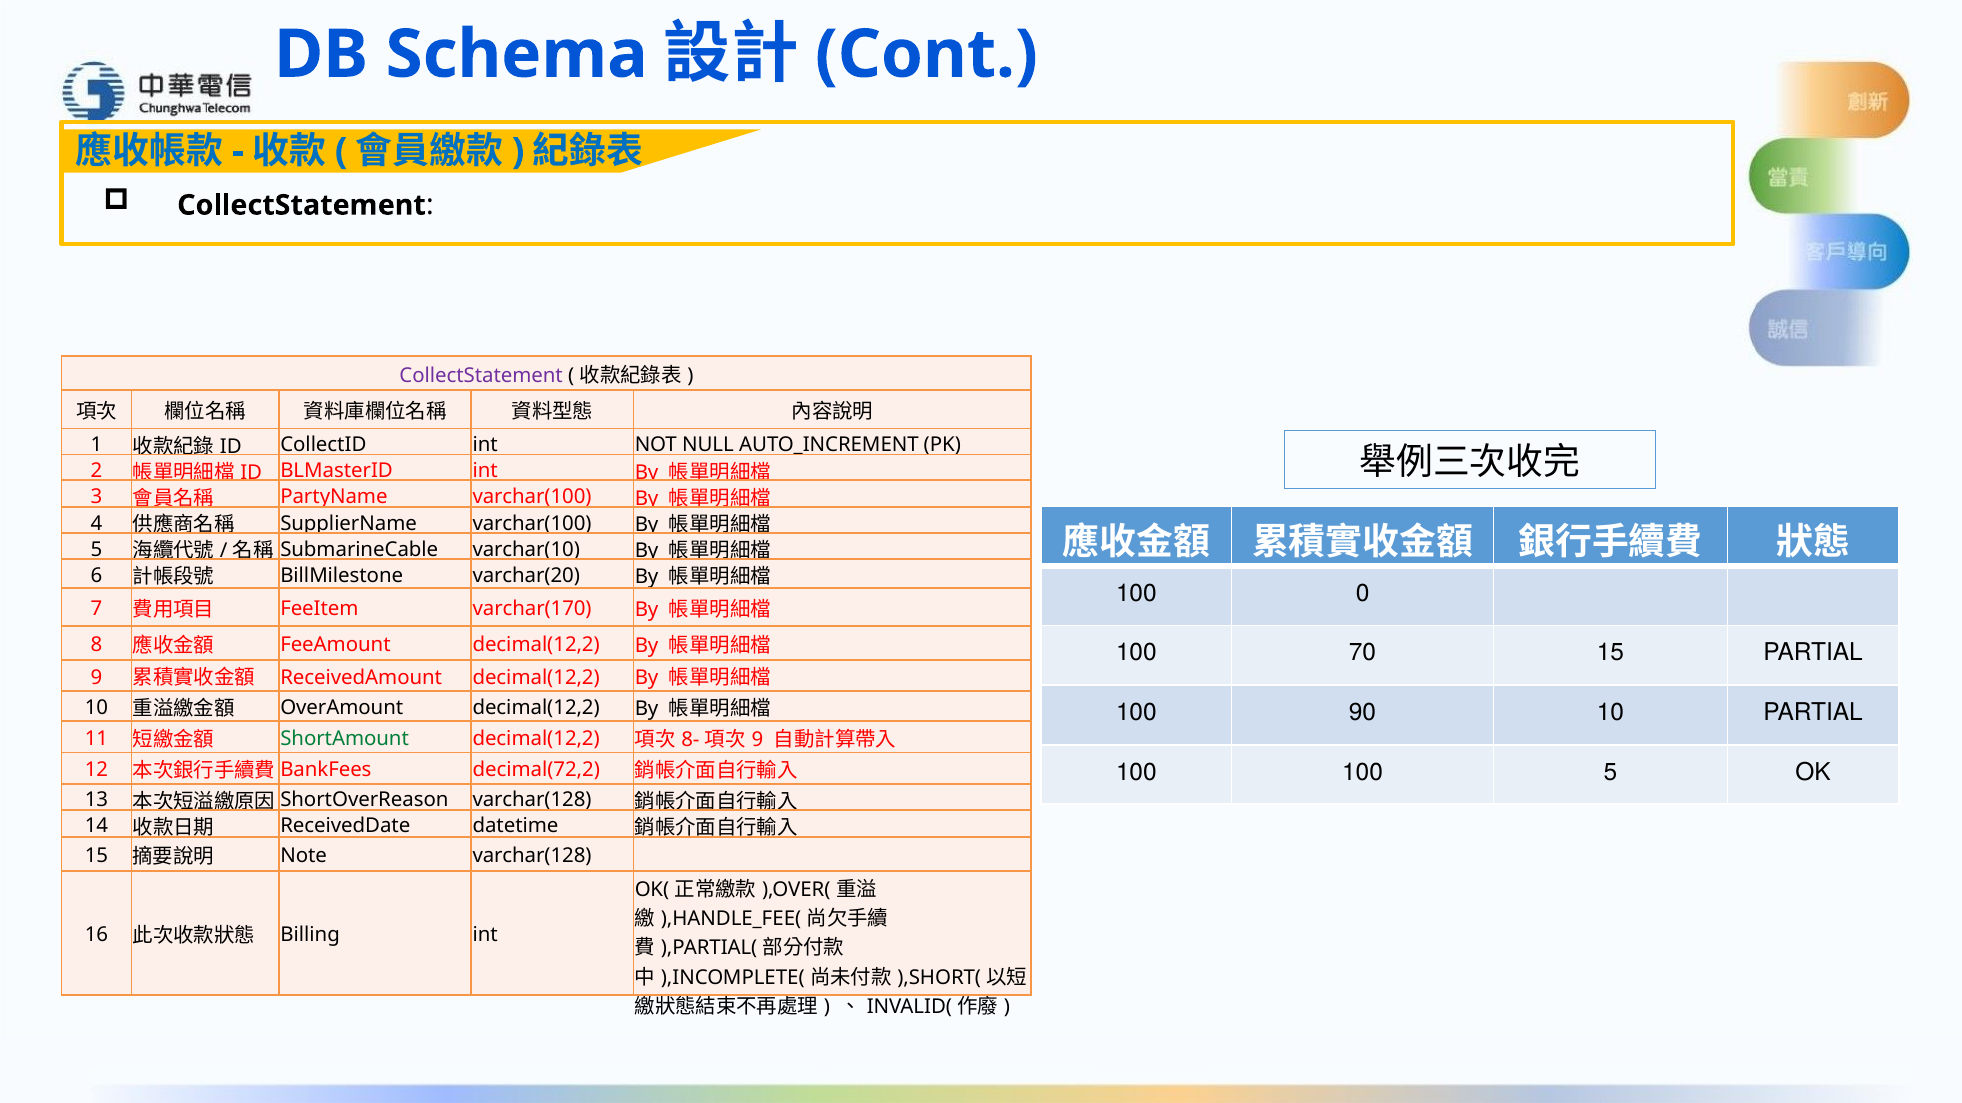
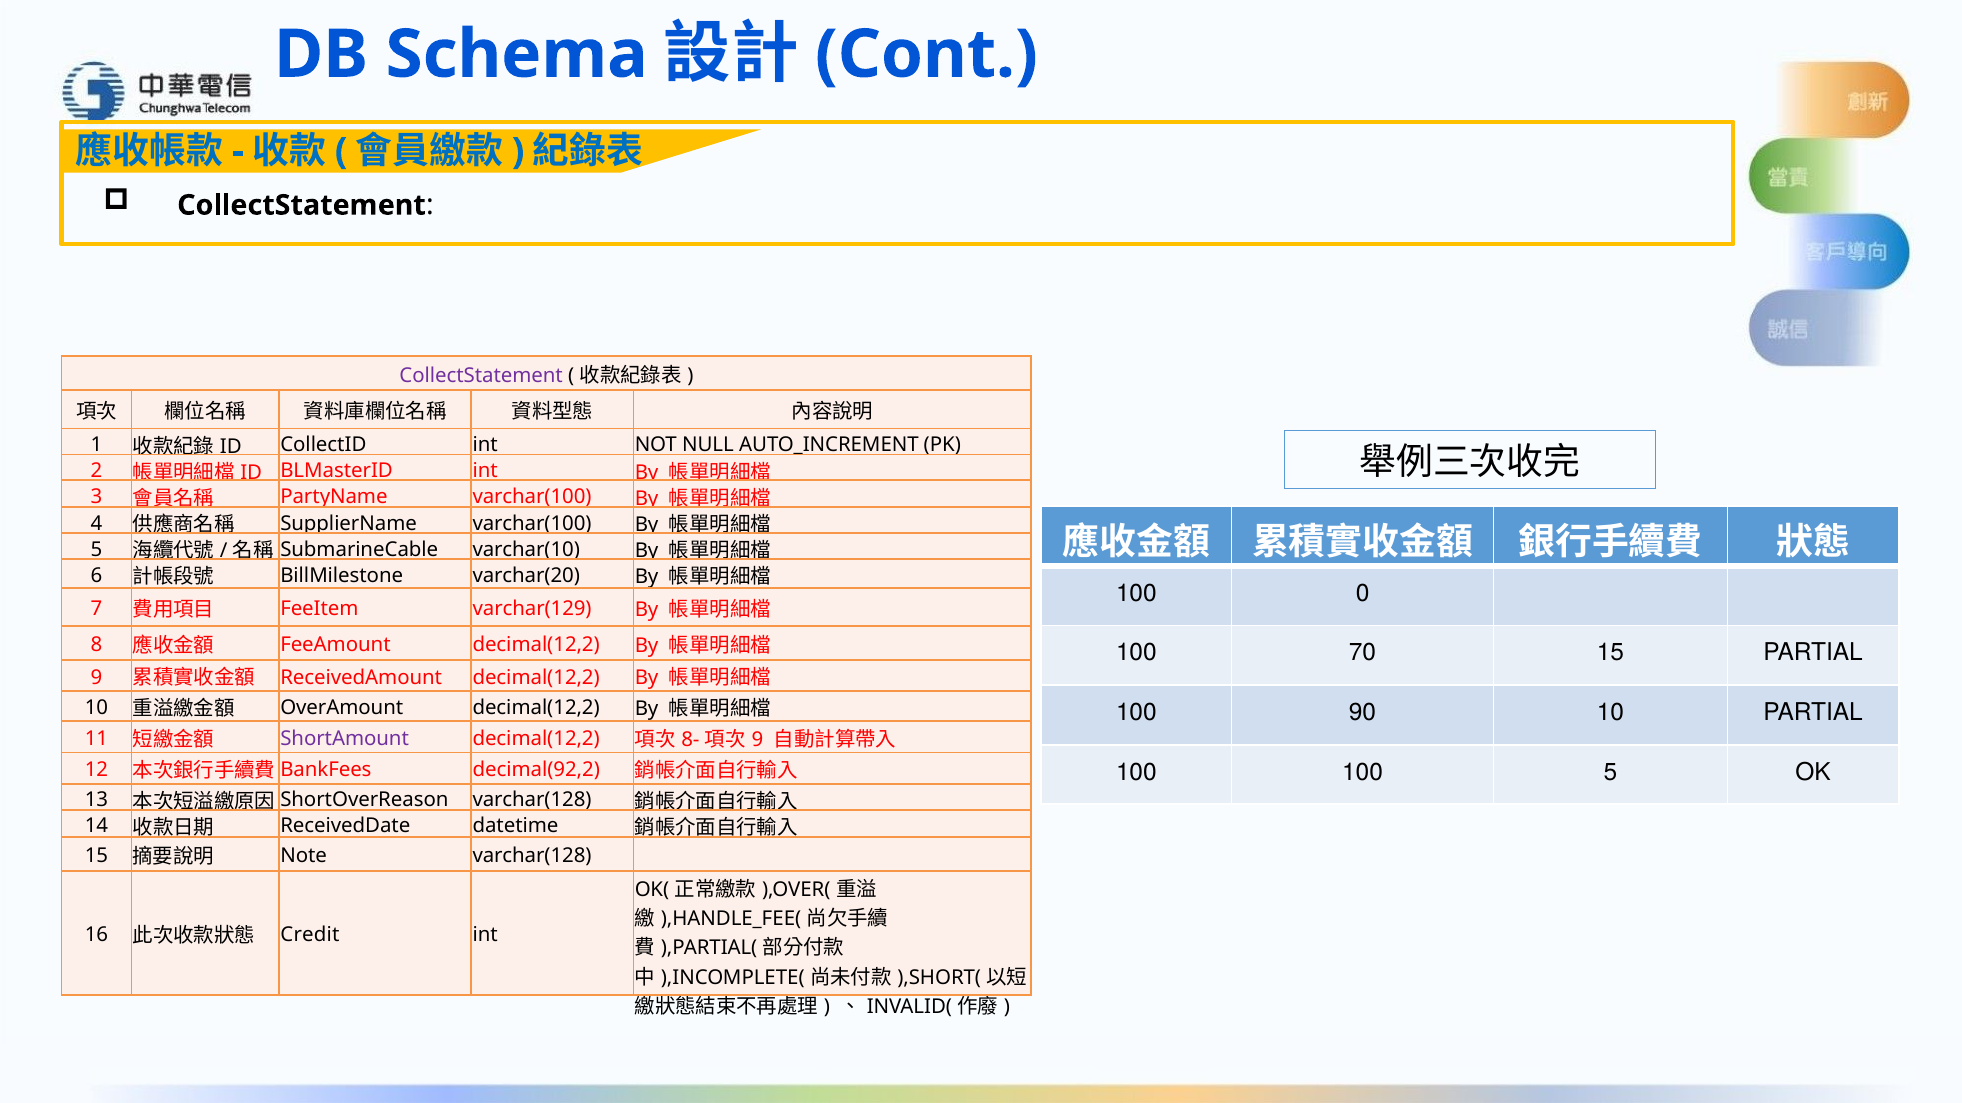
varchar(170: varchar(170 -> varchar(129
ShortAmount colour: green -> purple
decimal(72,2: decimal(72,2 -> decimal(92,2
Billing: Billing -> Credit
